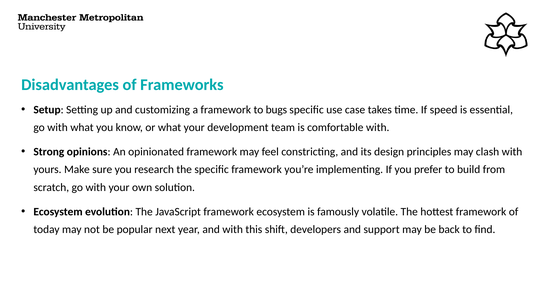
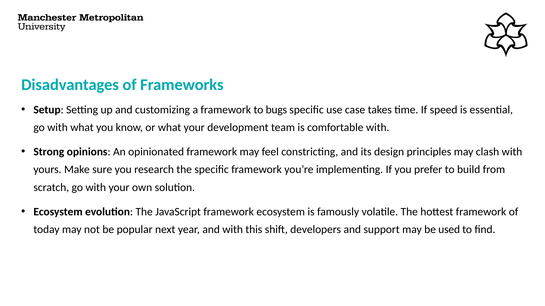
back: back -> used
